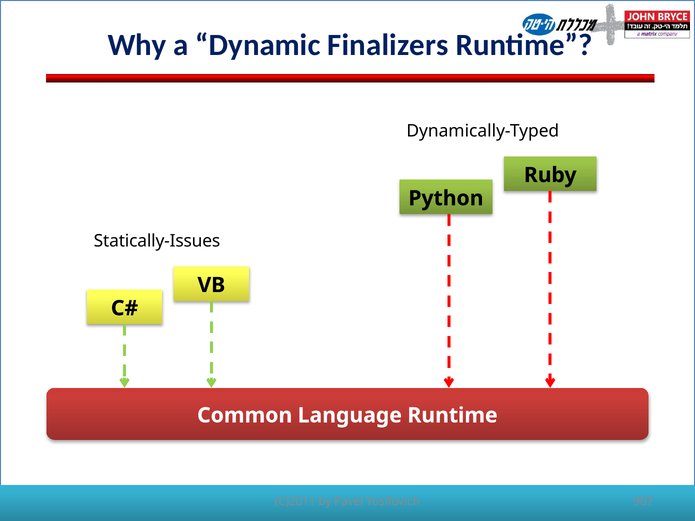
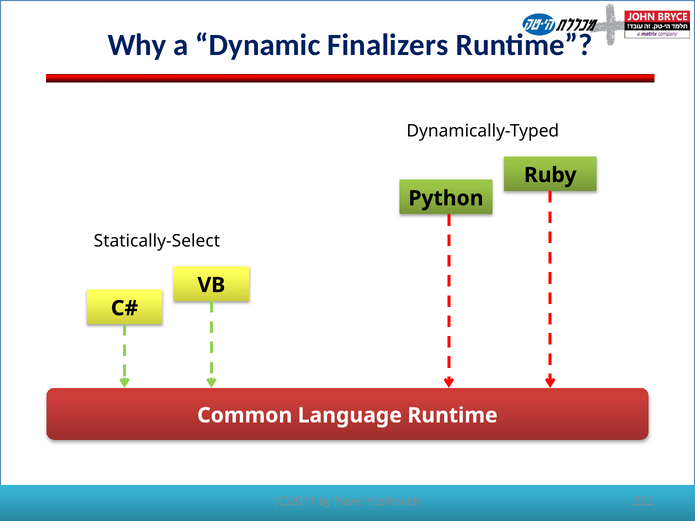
Statically-Issues: Statically-Issues -> Statically-Select
907: 907 -> 222
